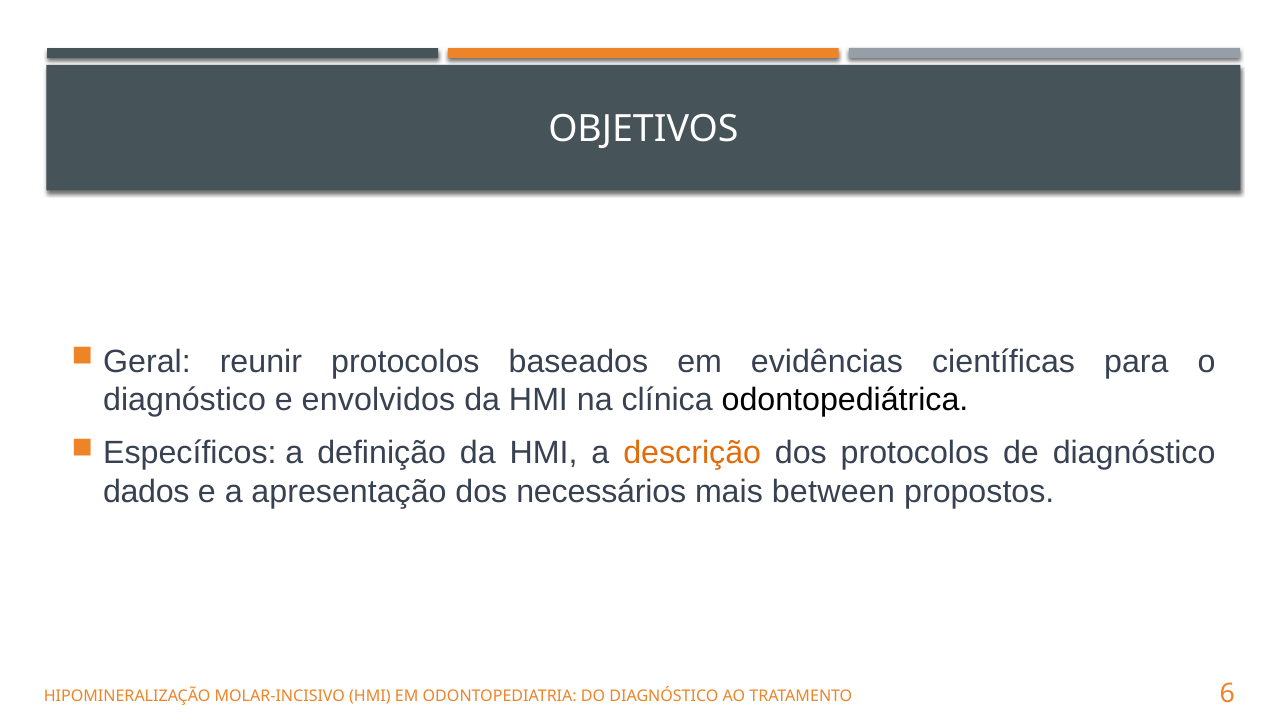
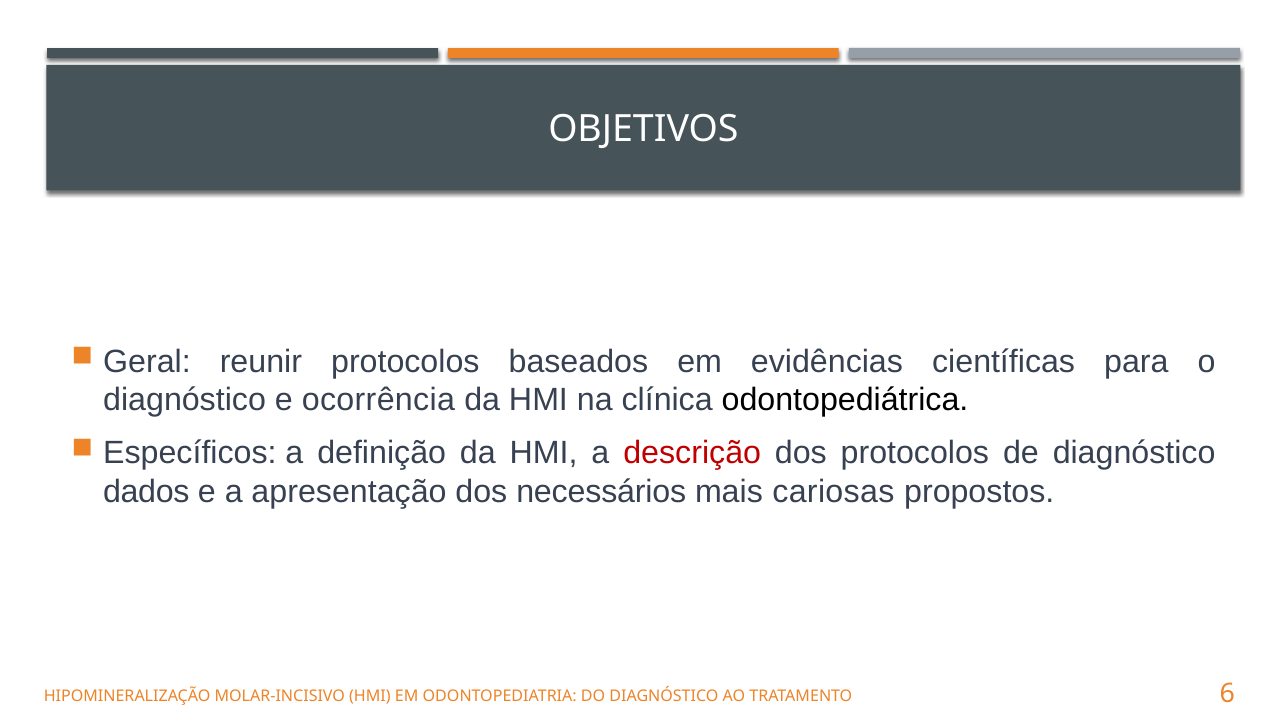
envolvidos: envolvidos -> ocorrência
descrição colour: orange -> red
between: between -> cariosas
